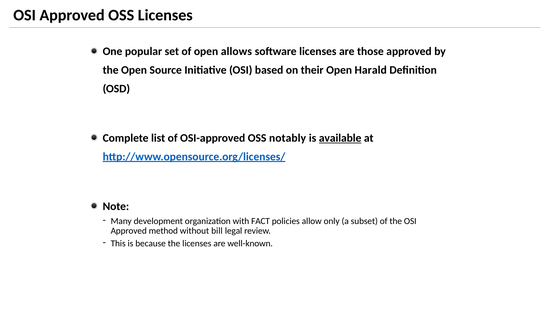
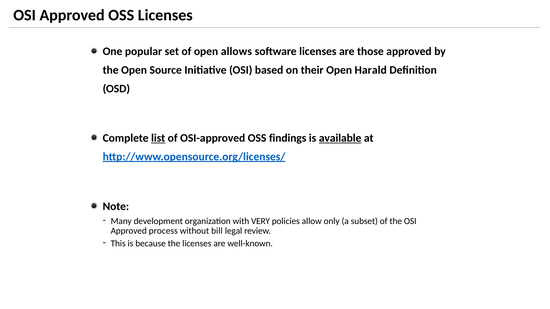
list underline: none -> present
notably: notably -> findings
FACT: FACT -> VERY
method: method -> process
